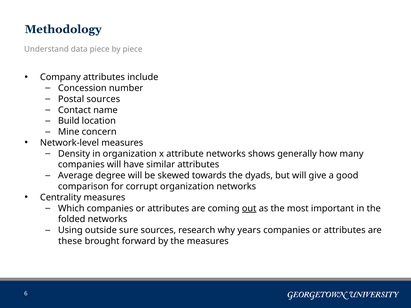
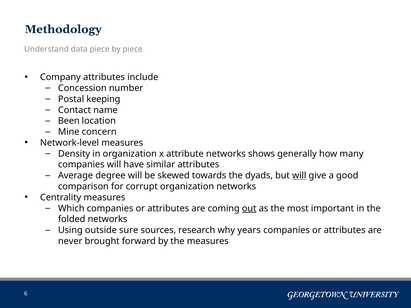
Postal sources: sources -> keeping
Build: Build -> Been
will at (299, 176) underline: none -> present
these: these -> never
